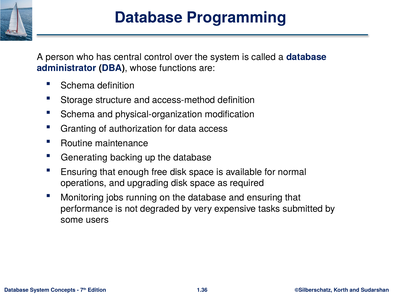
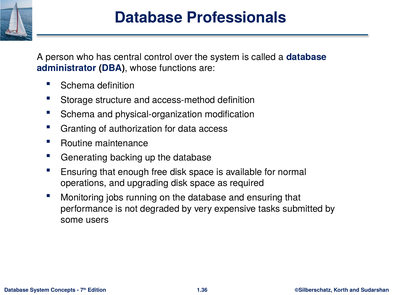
Programming: Programming -> Professionals
